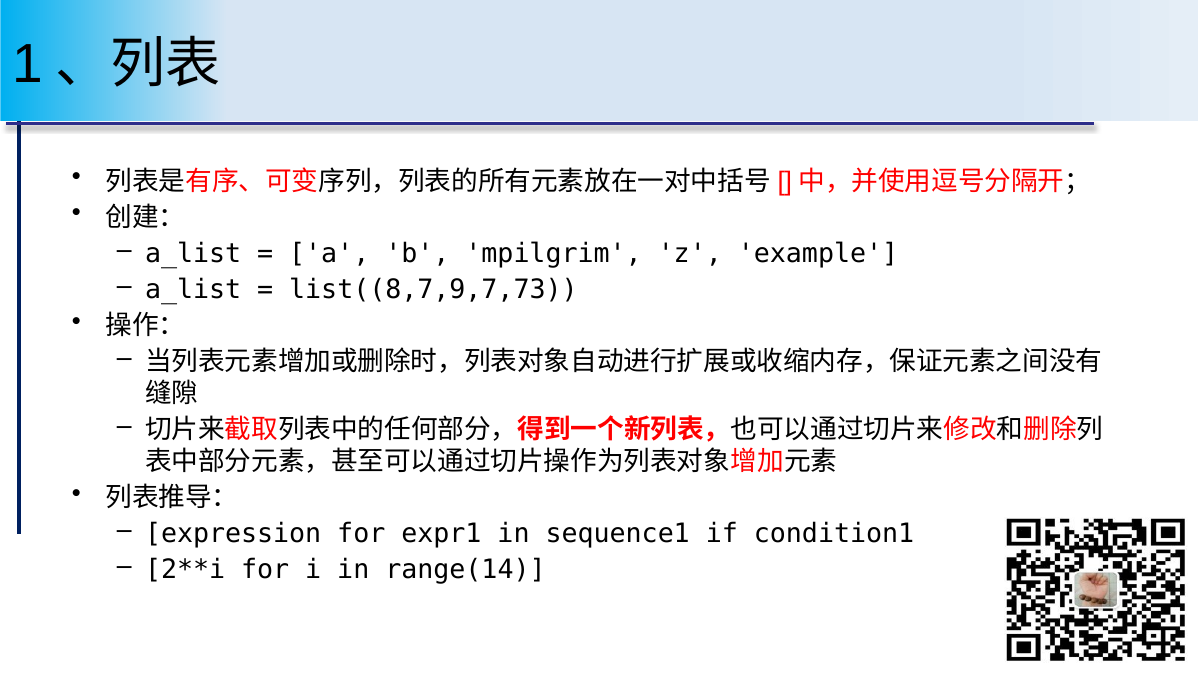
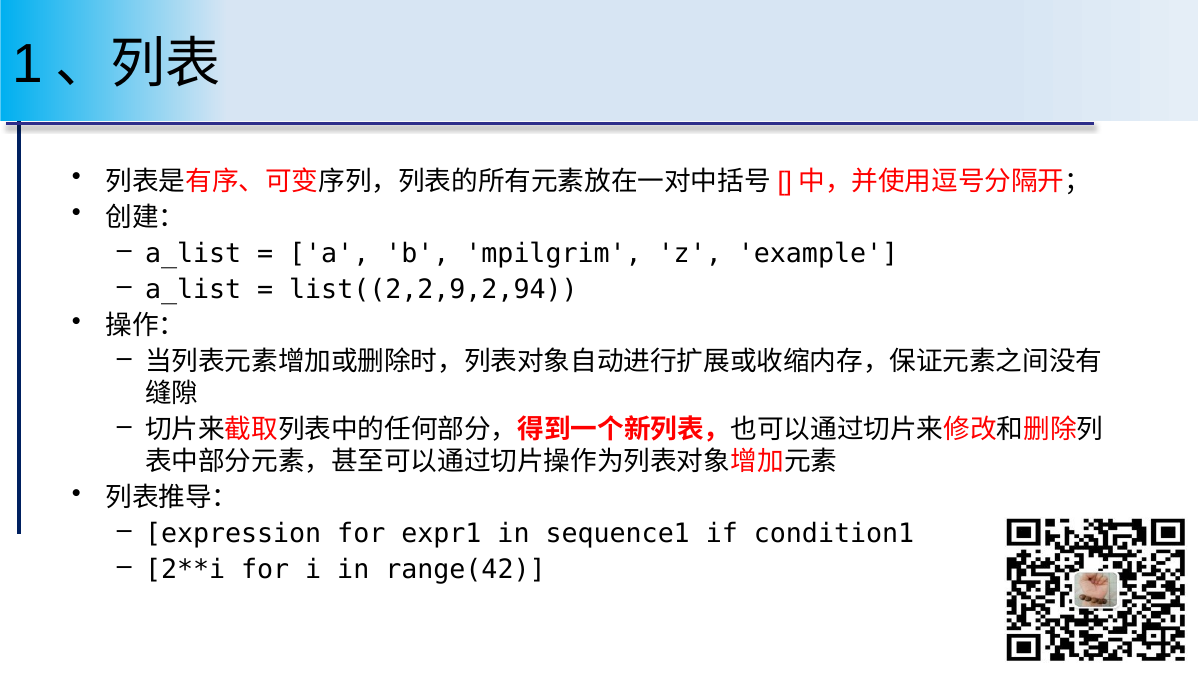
list((8,7,9,7,73: list((8,7,9,7,73 -> list((2,2,9,2,94
range(14: range(14 -> range(42
